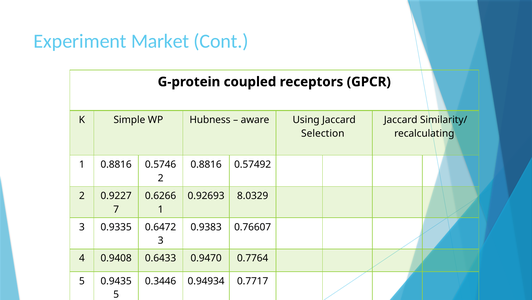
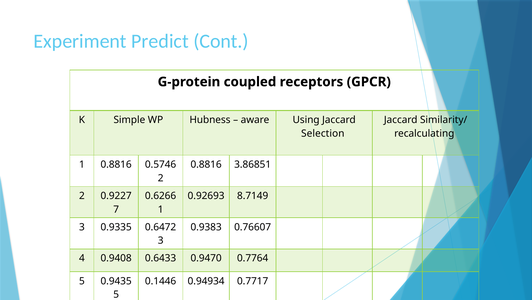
Market: Market -> Predict
0.57492: 0.57492 -> 3.86851
8.0329: 8.0329 -> 8.7149
0.3446: 0.3446 -> 0.1446
